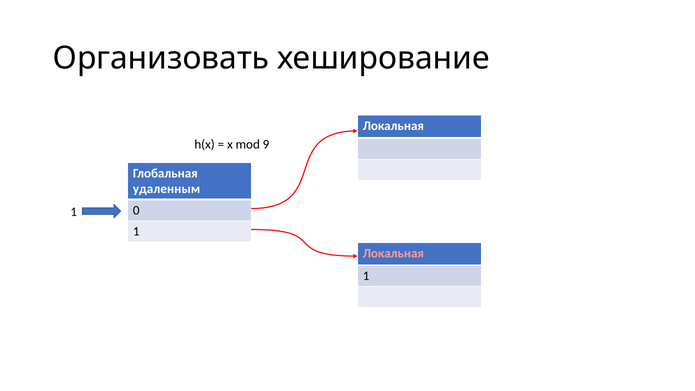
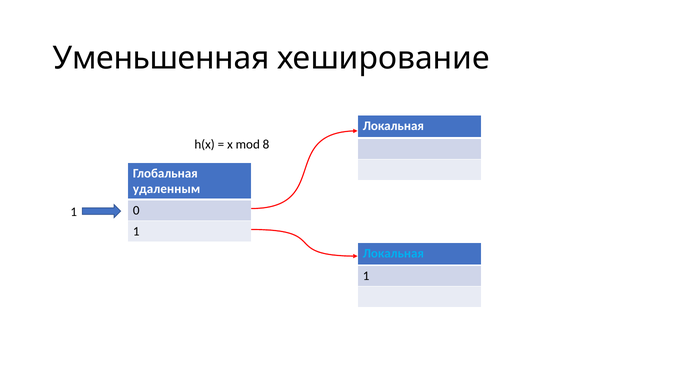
Организовать: Организовать -> Уменьшенная
9: 9 -> 8
Локальная at (393, 253) colour: pink -> light blue
